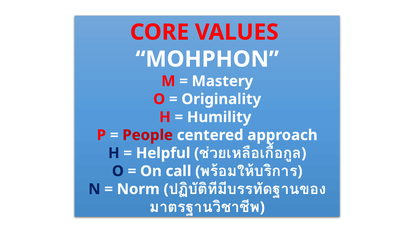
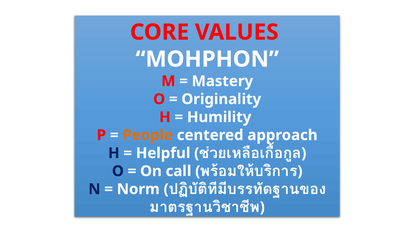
People colour: red -> orange
